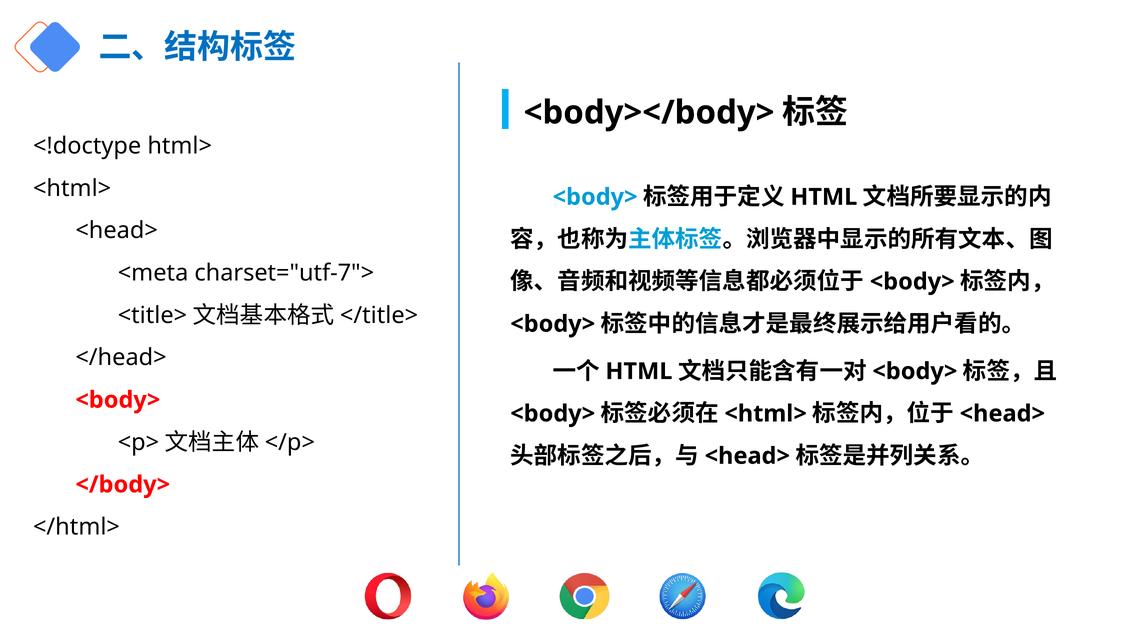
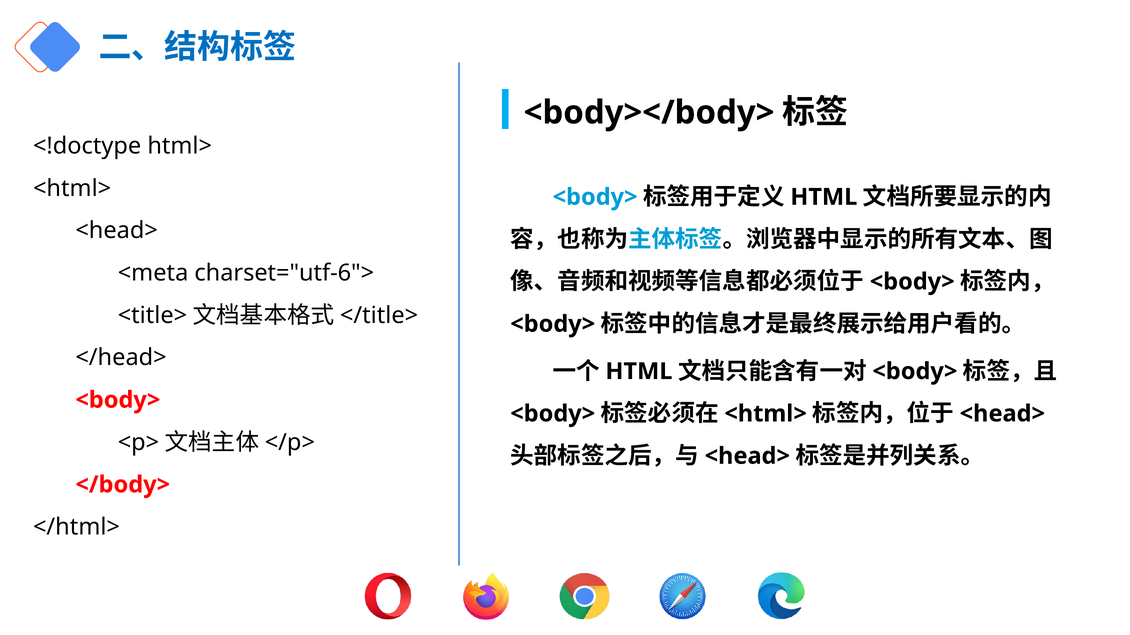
charset="utf-7">: charset="utf-7"> -> charset="utf-6">
